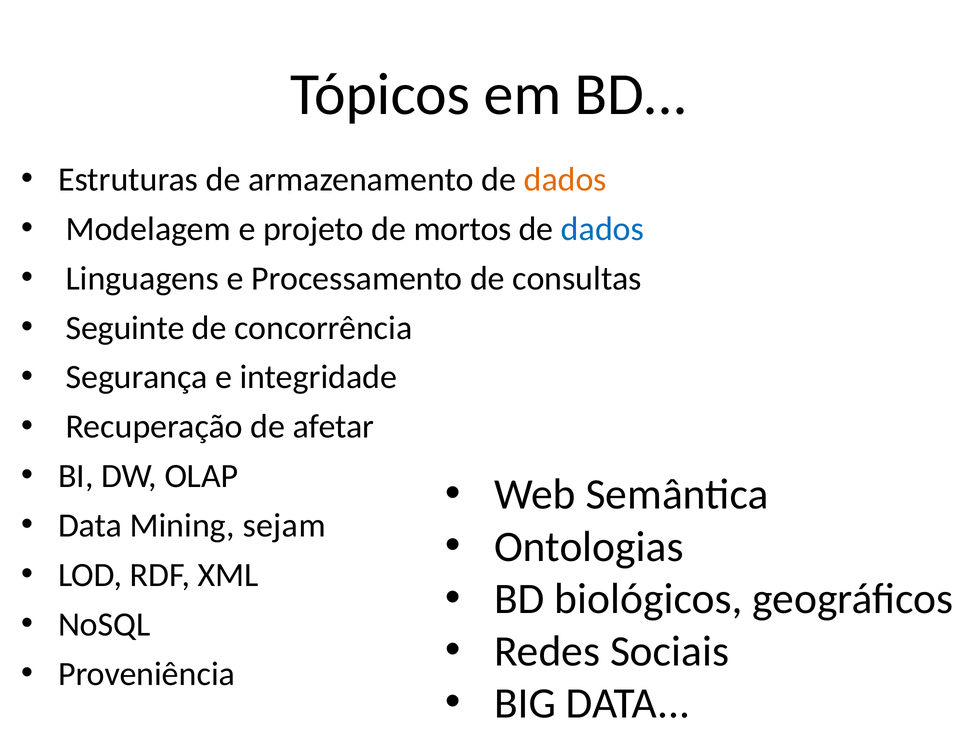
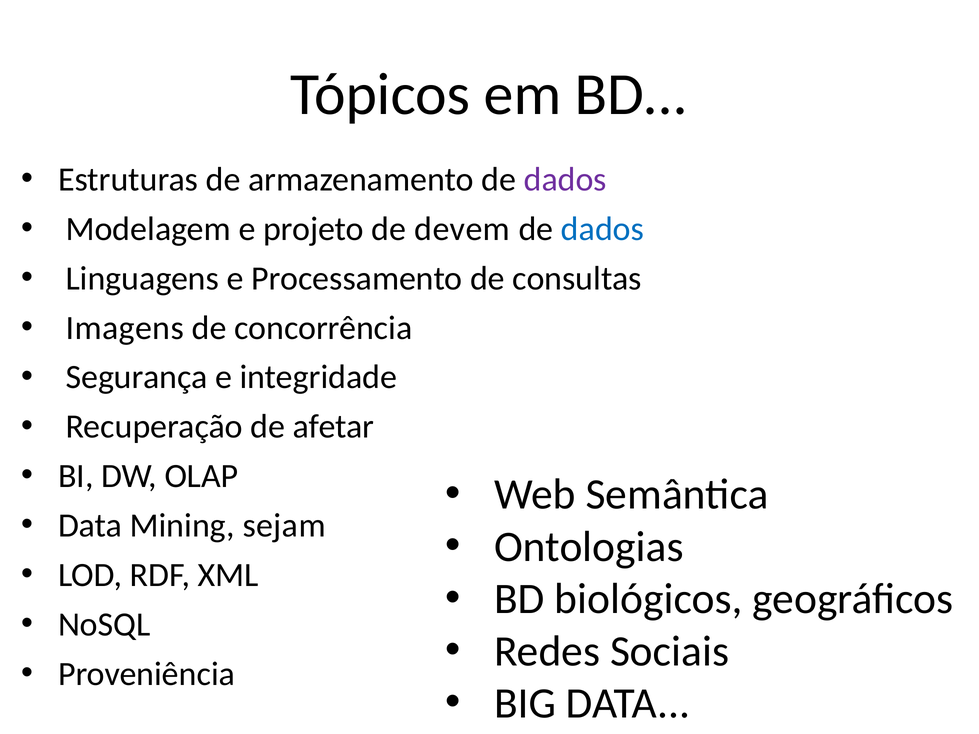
dados at (565, 179) colour: orange -> purple
mortos: mortos -> devem
Seguinte: Seguinte -> Imagens
